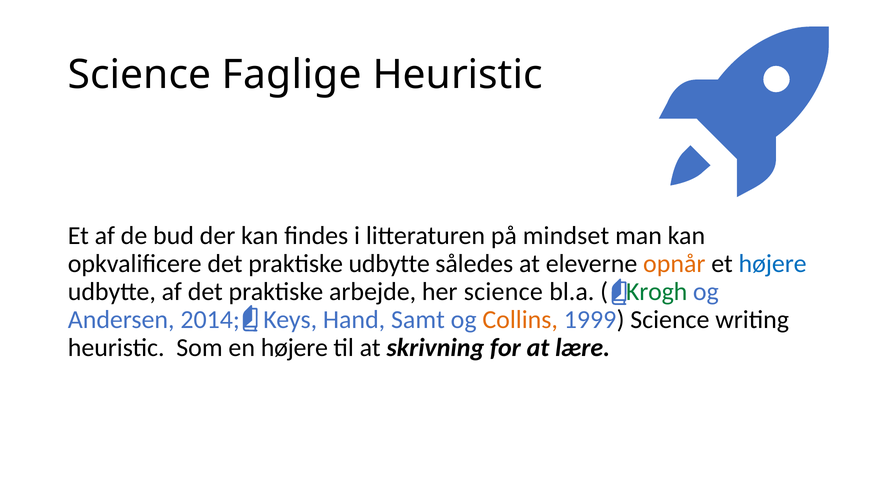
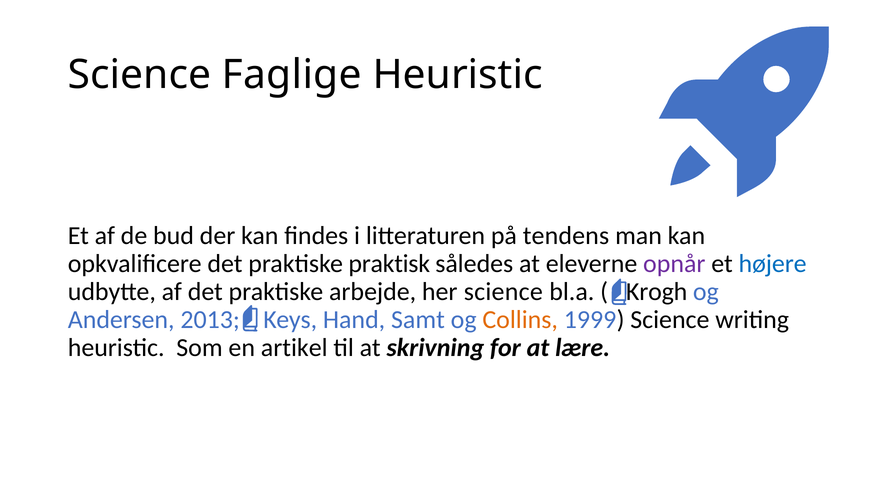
mindset: mindset -> tendens
praktiske udbytte: udbytte -> praktisk
opnår colour: orange -> purple
Krogh colour: green -> black
2014: 2014 -> 2013
en højere: højere -> artikel
